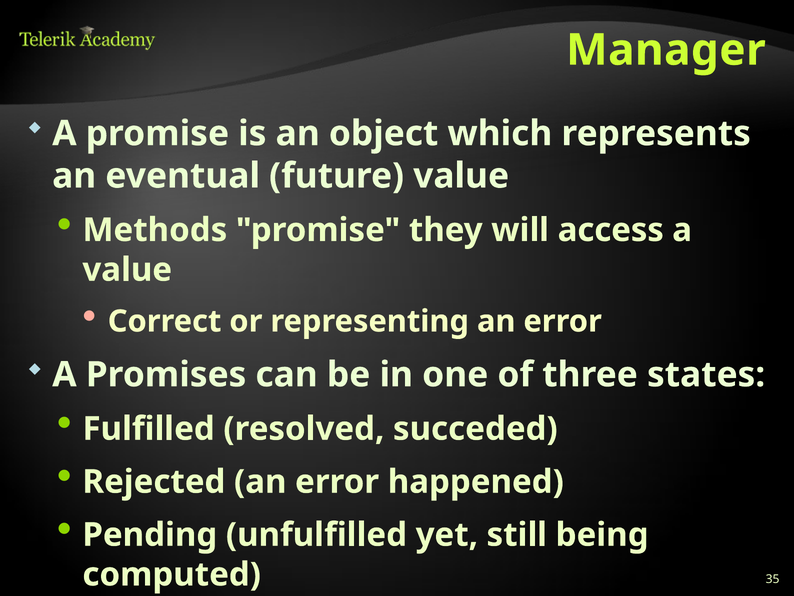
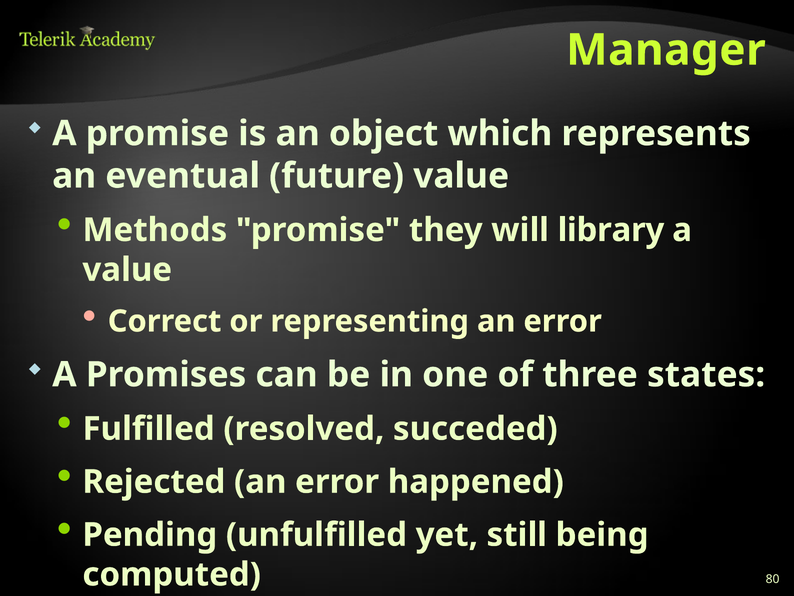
access: access -> library
35: 35 -> 80
